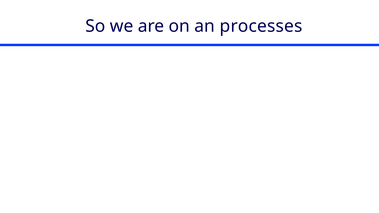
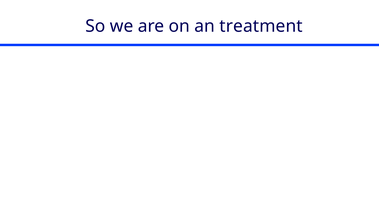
processes: processes -> treatment
